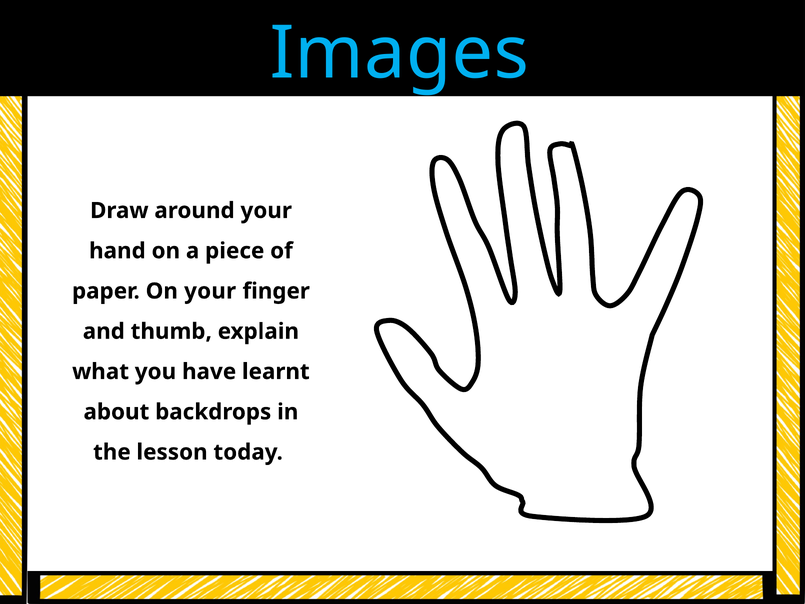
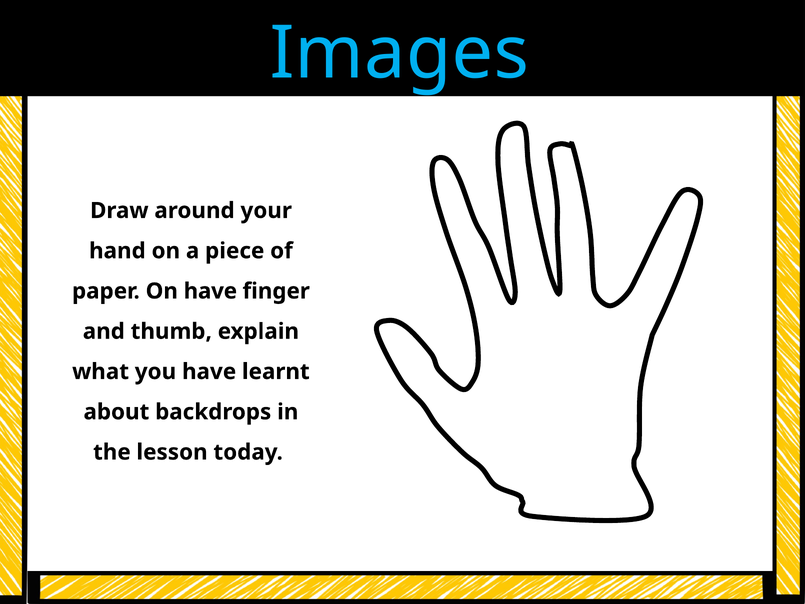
On your: your -> have
